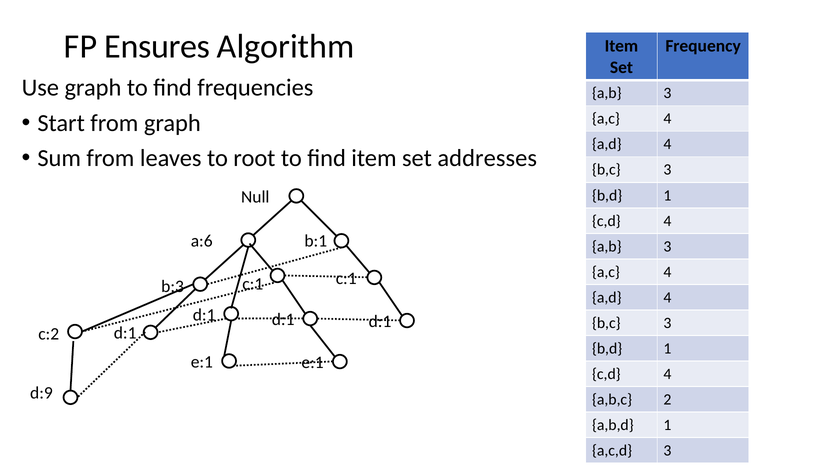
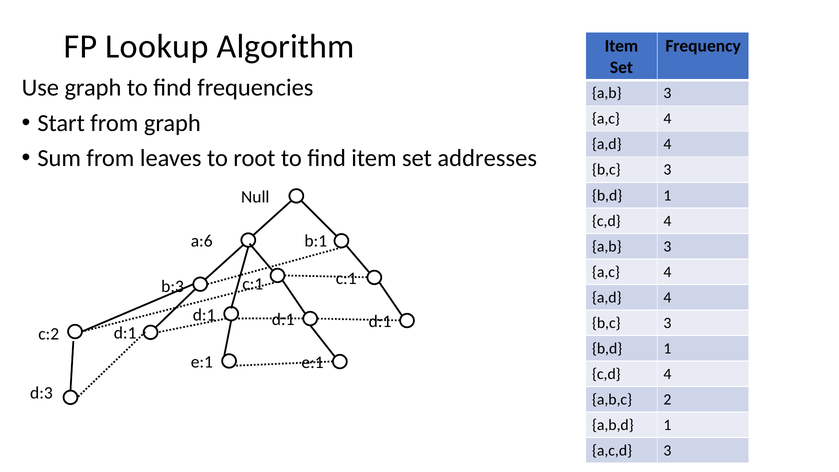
Ensures: Ensures -> Lookup
d:9: d:9 -> d:3
